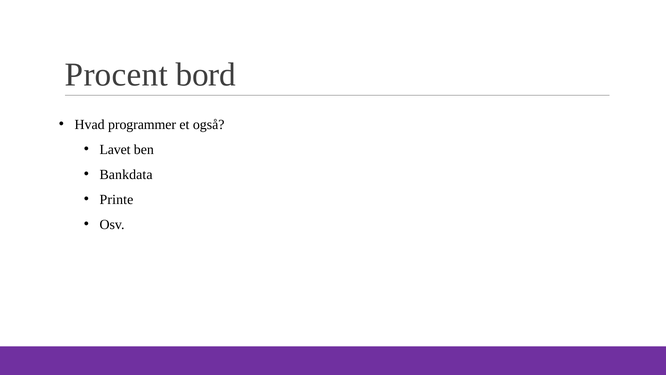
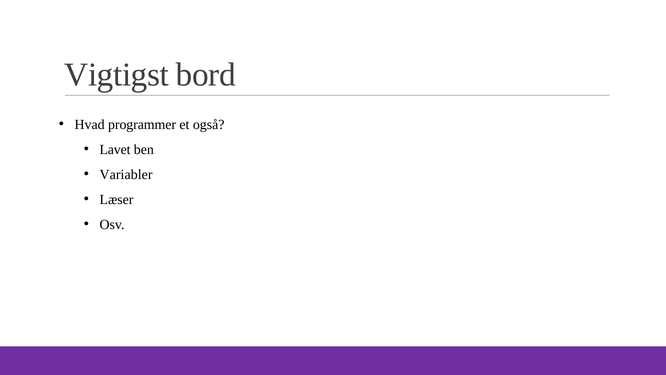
Procent: Procent -> Vigtigst
Bankdata: Bankdata -> Variabler
Printe: Printe -> Læser
